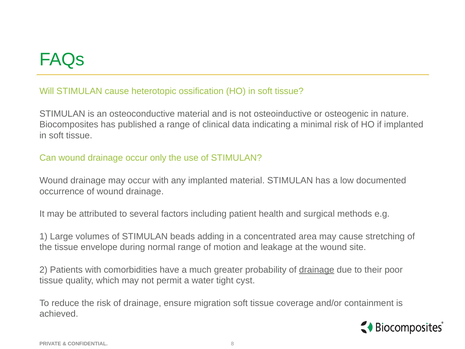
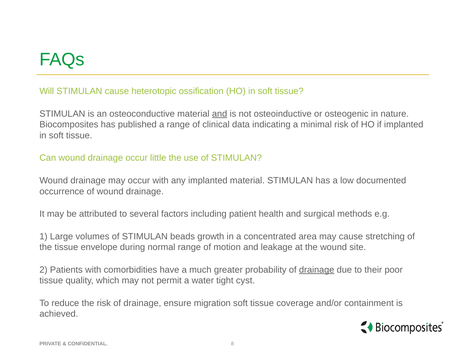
and at (220, 114) underline: none -> present
only: only -> little
adding: adding -> growth
